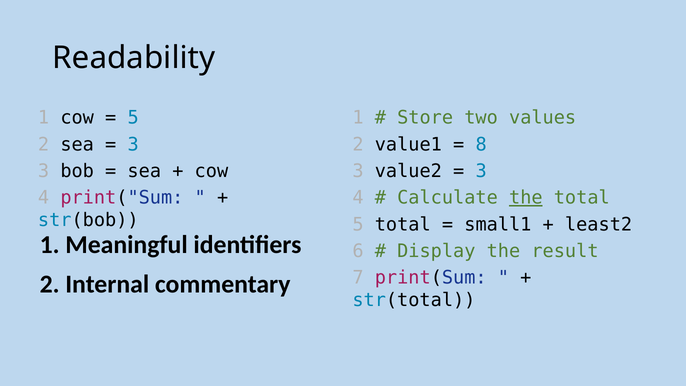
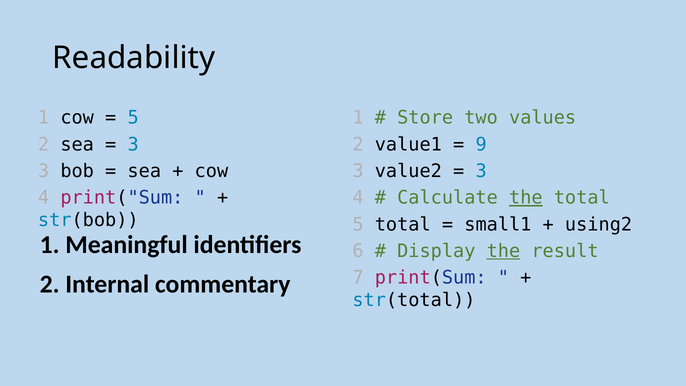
8: 8 -> 9
least2: least2 -> using2
the at (503, 251) underline: none -> present
